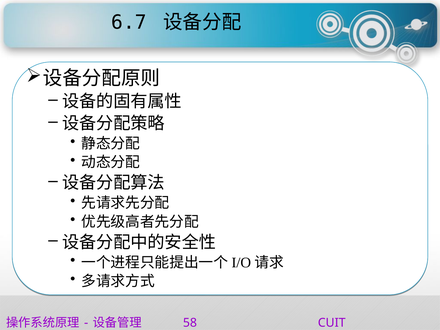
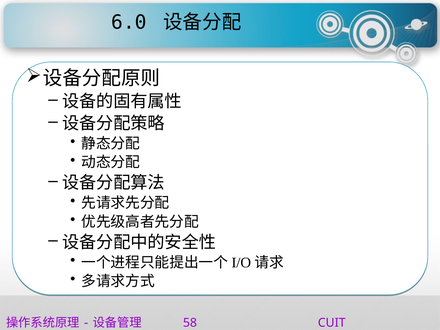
6.7: 6.7 -> 6.0
